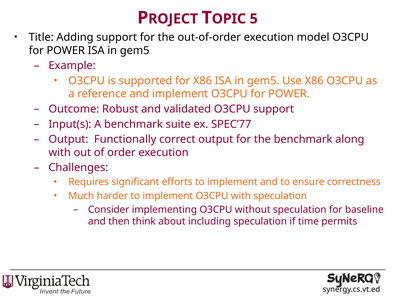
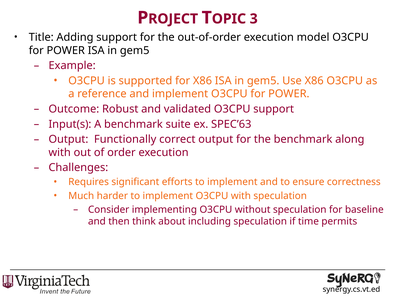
5: 5 -> 3
SPEC’77: SPEC’77 -> SPEC’63
